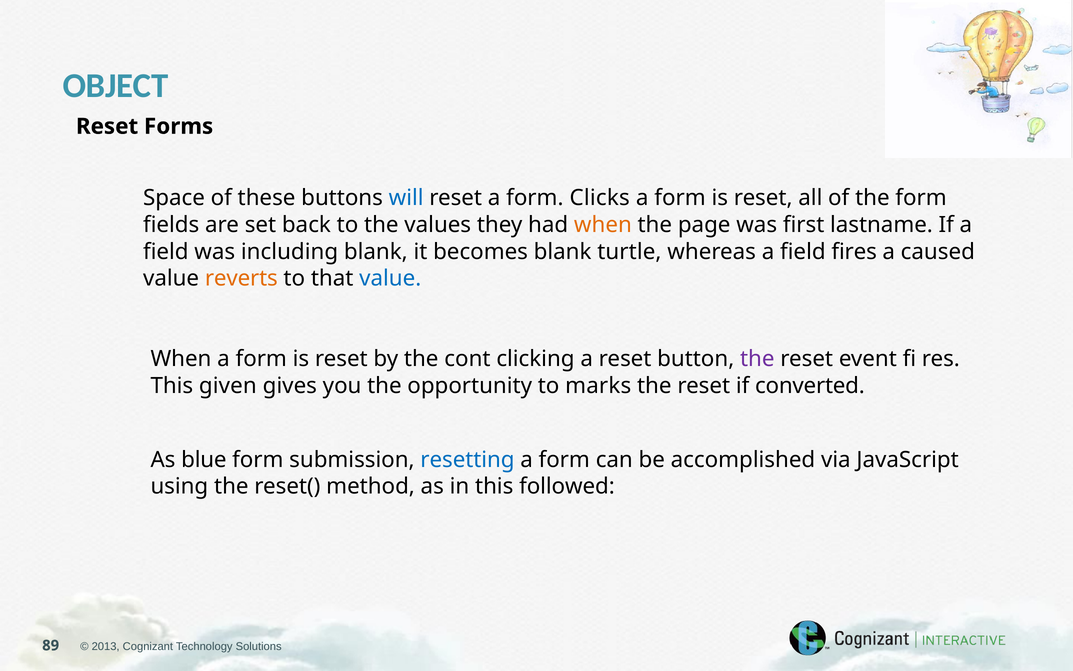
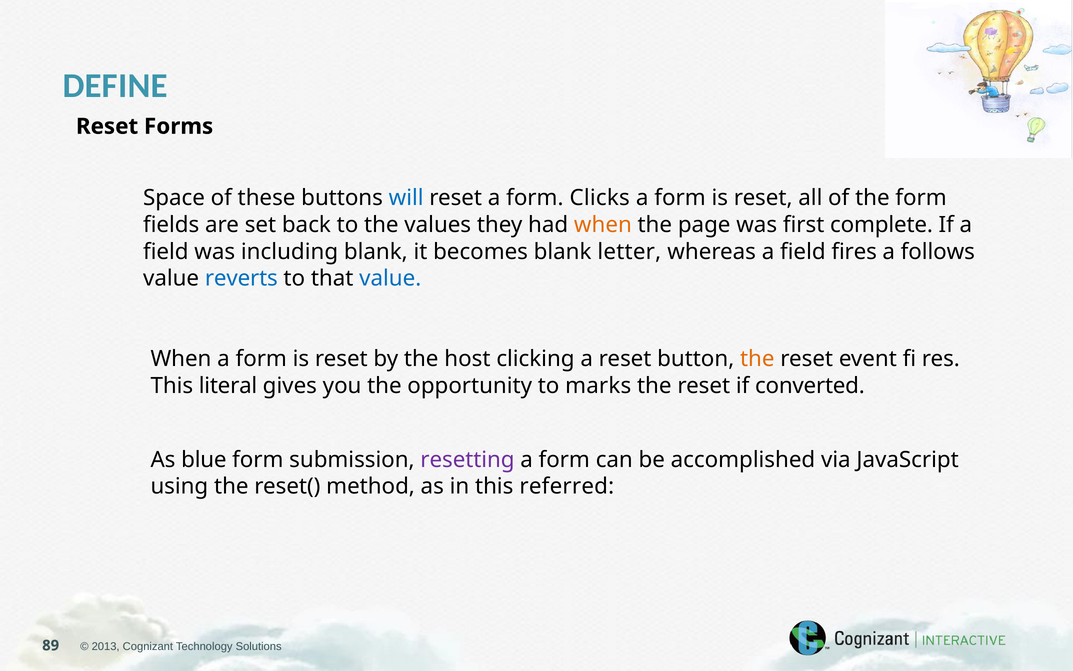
OBJECT: OBJECT -> DEFINE
lastname: lastname -> complete
turtle: turtle -> letter
caused: caused -> follows
reverts colour: orange -> blue
cont: cont -> host
the at (757, 359) colour: purple -> orange
given: given -> literal
resetting colour: blue -> purple
followed: followed -> referred
